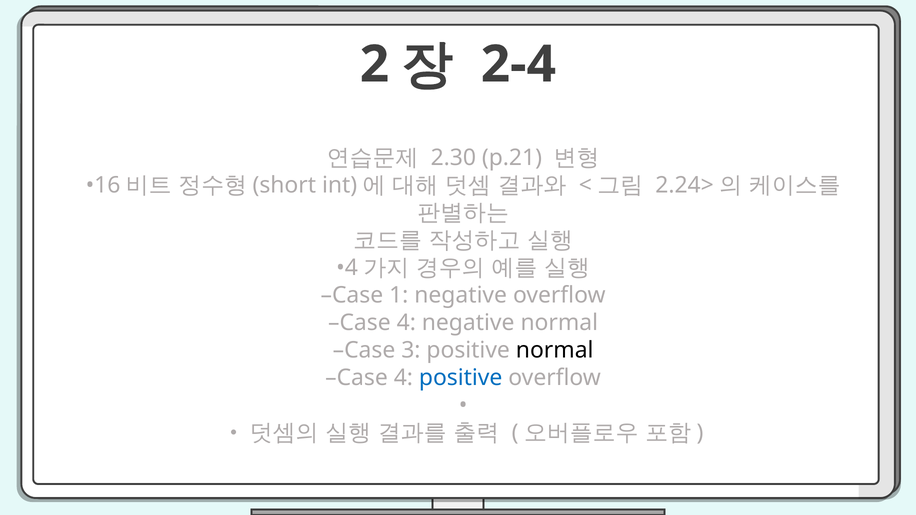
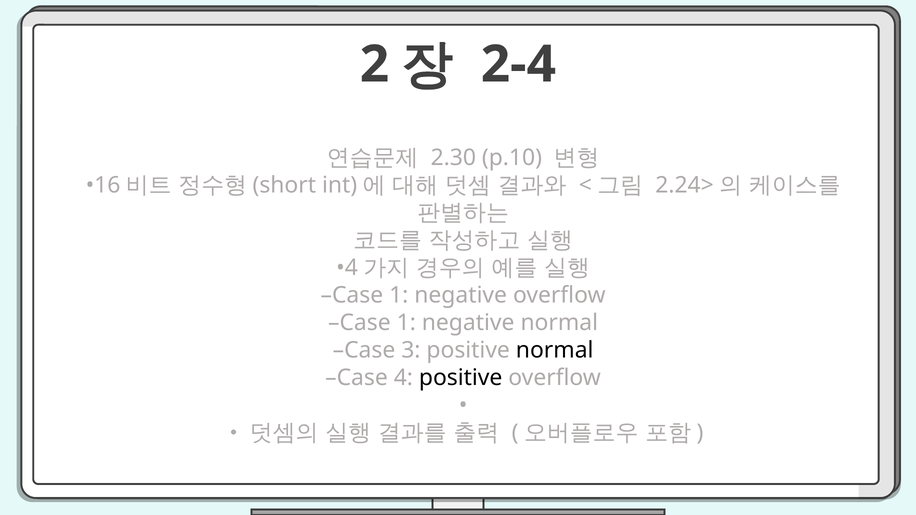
p.21: p.21 -> p.10
4 at (406, 323): 4 -> 1
positive at (461, 378) colour: blue -> black
